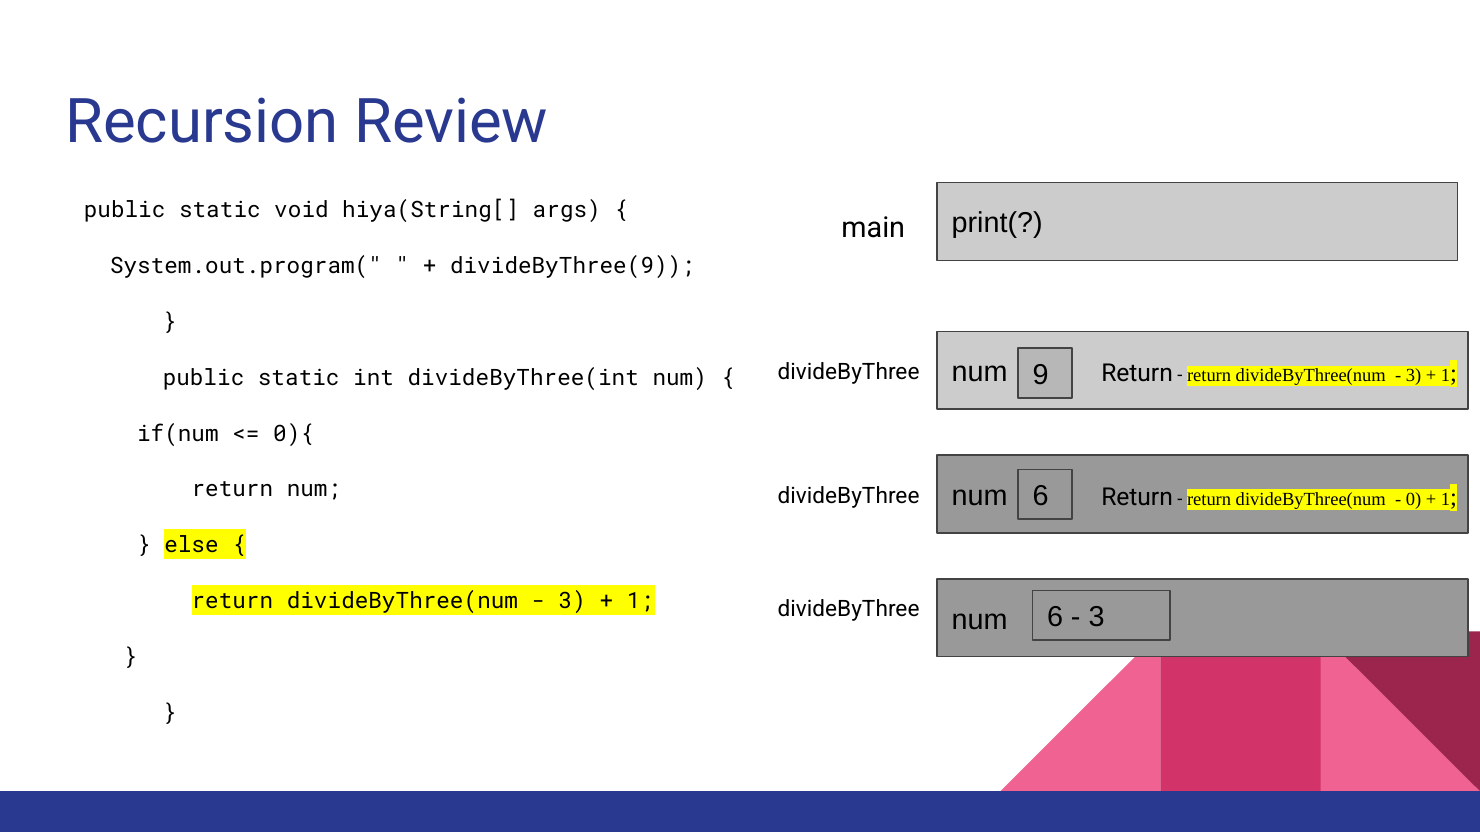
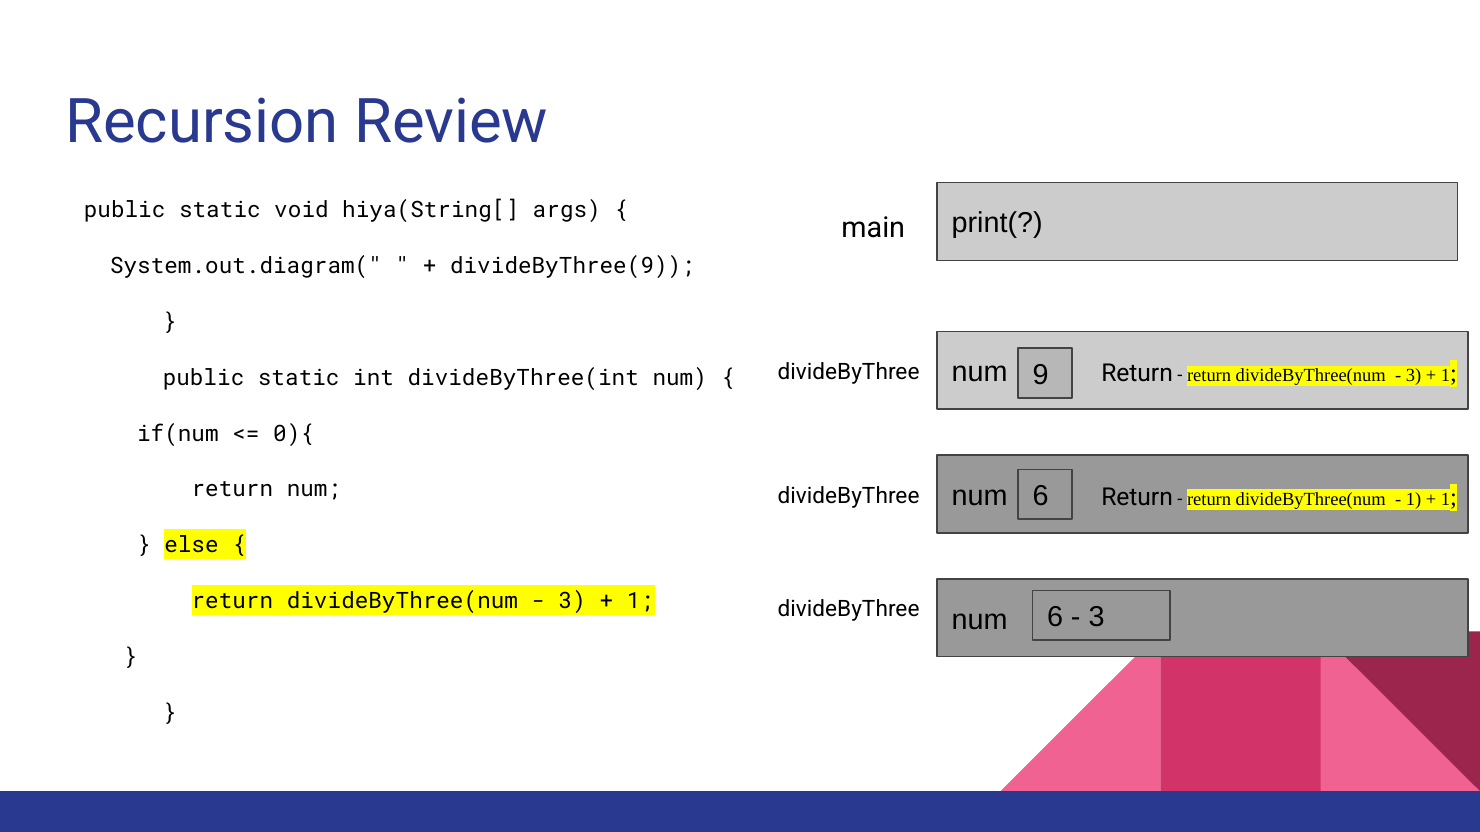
System.out.program(: System.out.program( -> System.out.diagram(
0 at (1414, 500): 0 -> 1
